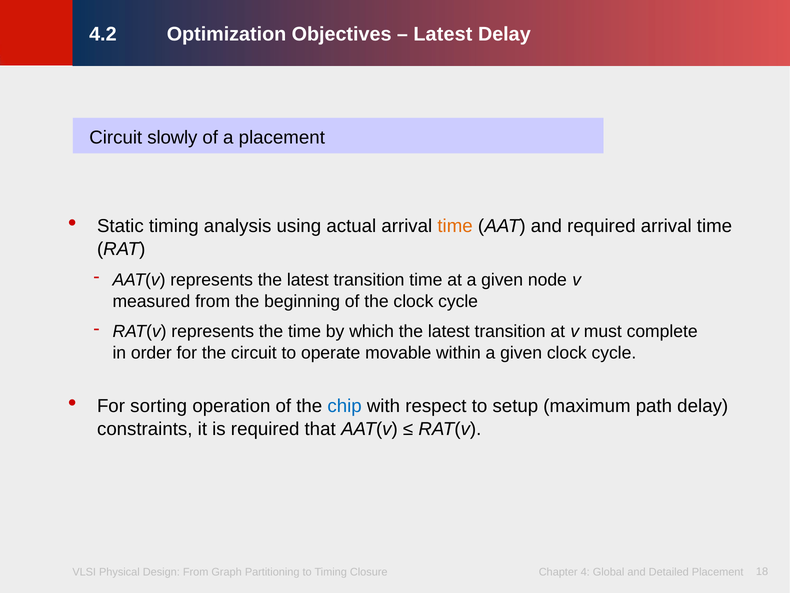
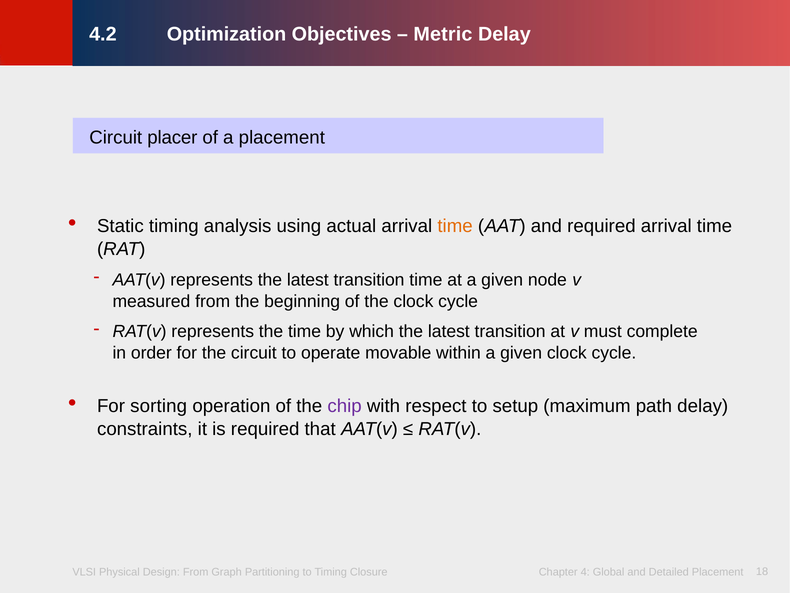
Latest at (443, 34): Latest -> Metric
slowly: slowly -> placer
chip colour: blue -> purple
